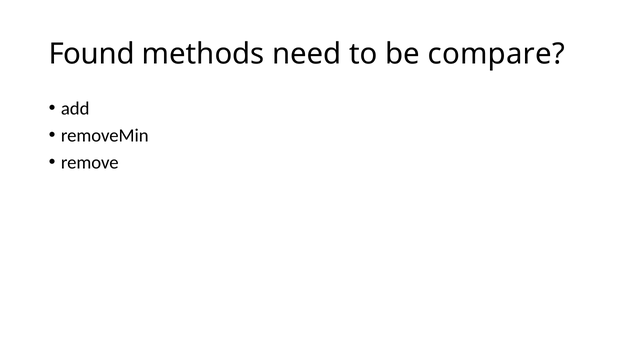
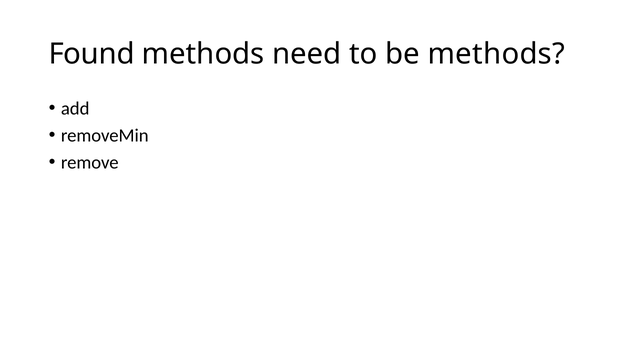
be compare: compare -> methods
